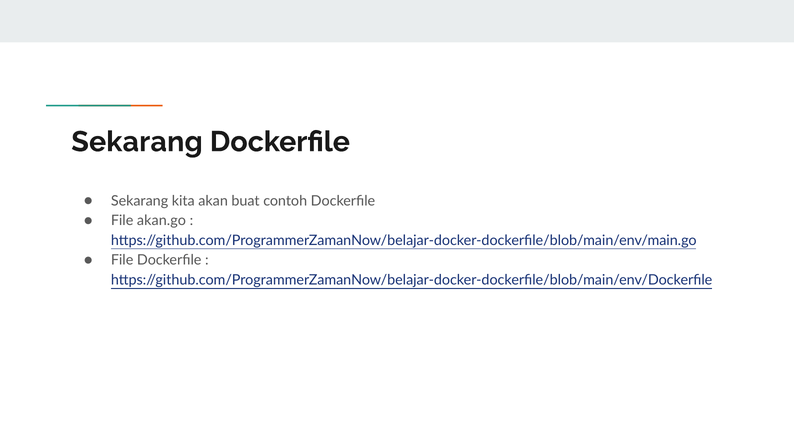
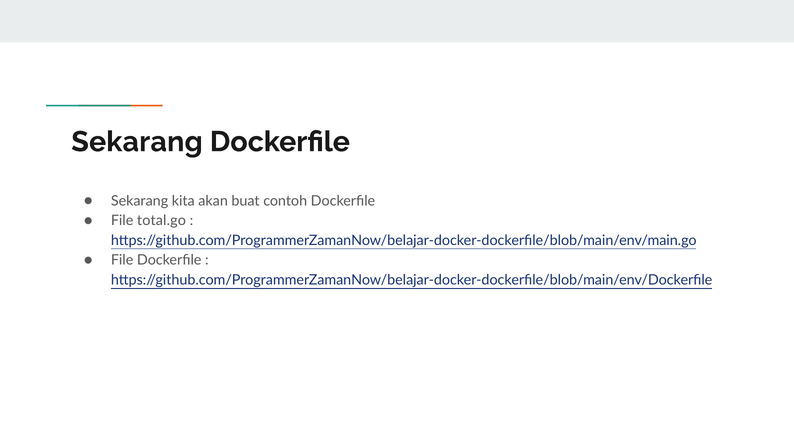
akan.go: akan.go -> total.go
